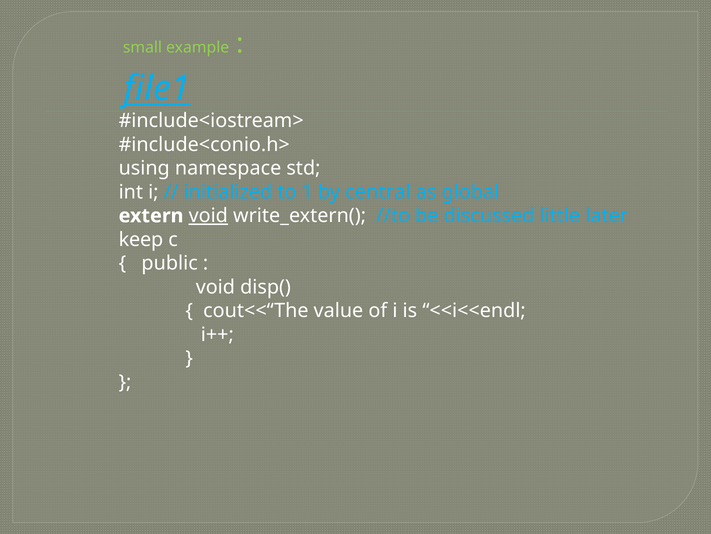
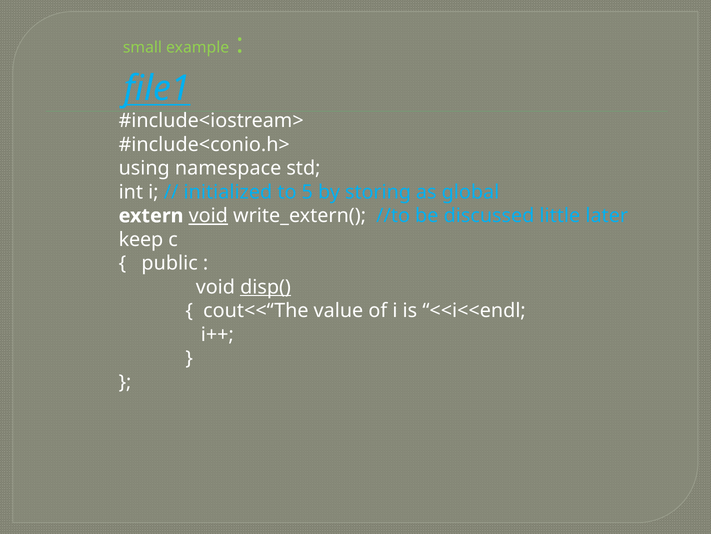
1: 1 -> 5
central: central -> storing
disp( underline: none -> present
